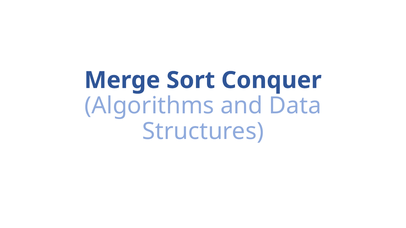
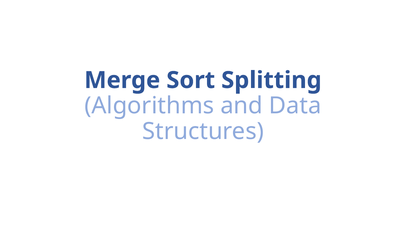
Conquer: Conquer -> Splitting
